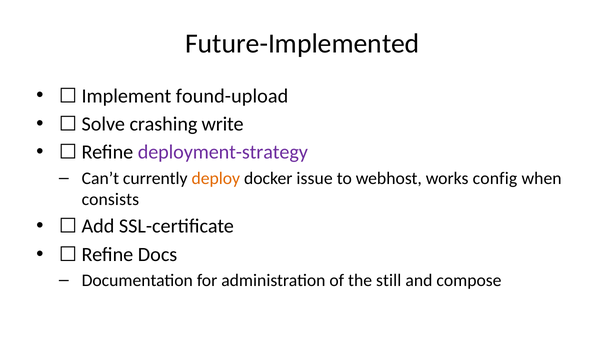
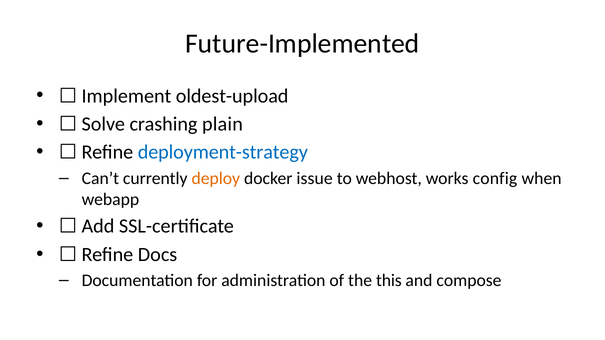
found-upload: found-upload -> oldest-upload
write: write -> plain
deployment-strategy colour: purple -> blue
consists: consists -> webapp
still: still -> this
